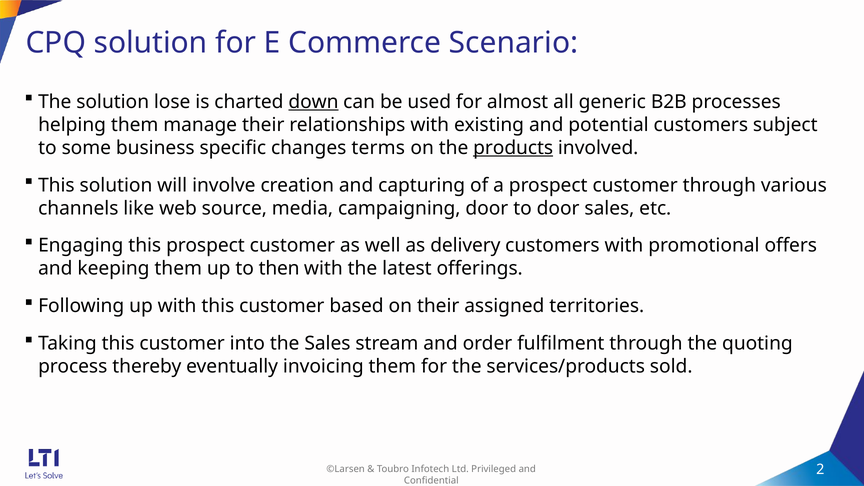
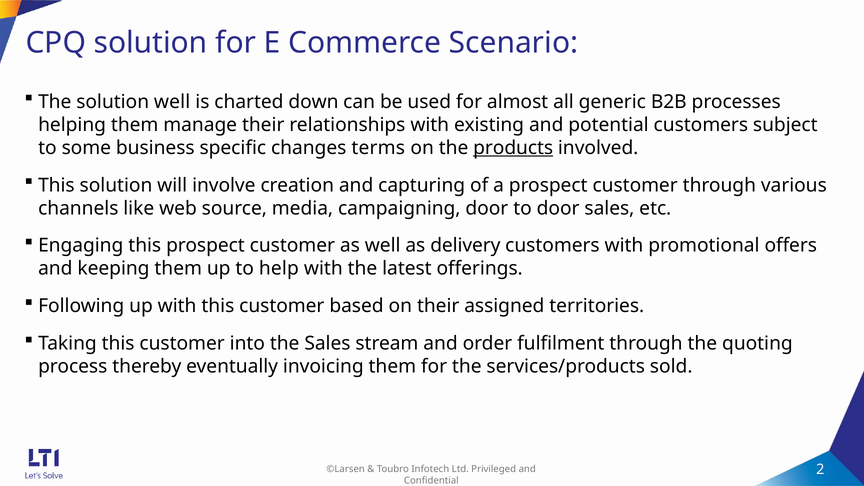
solution lose: lose -> well
down underline: present -> none
then: then -> help
